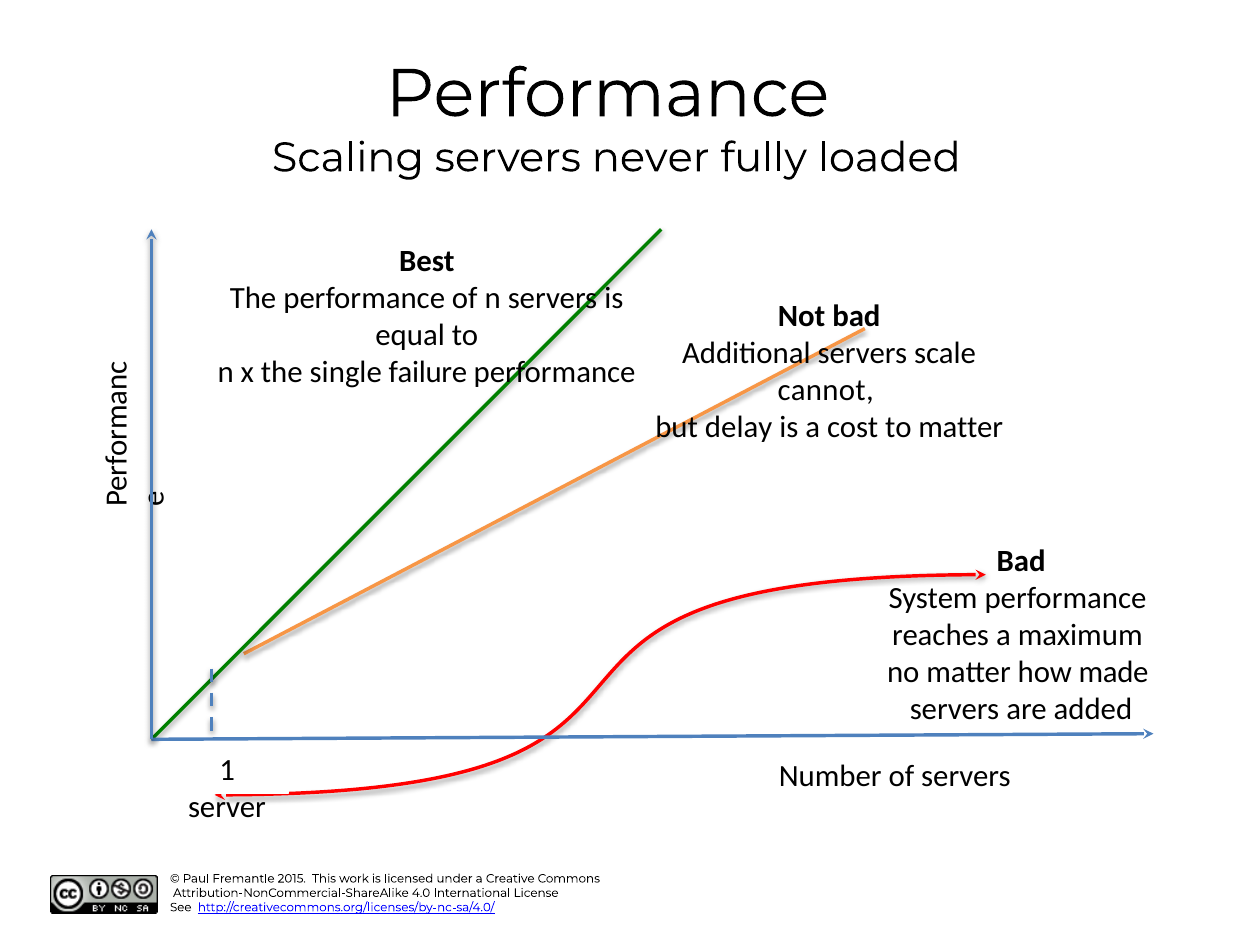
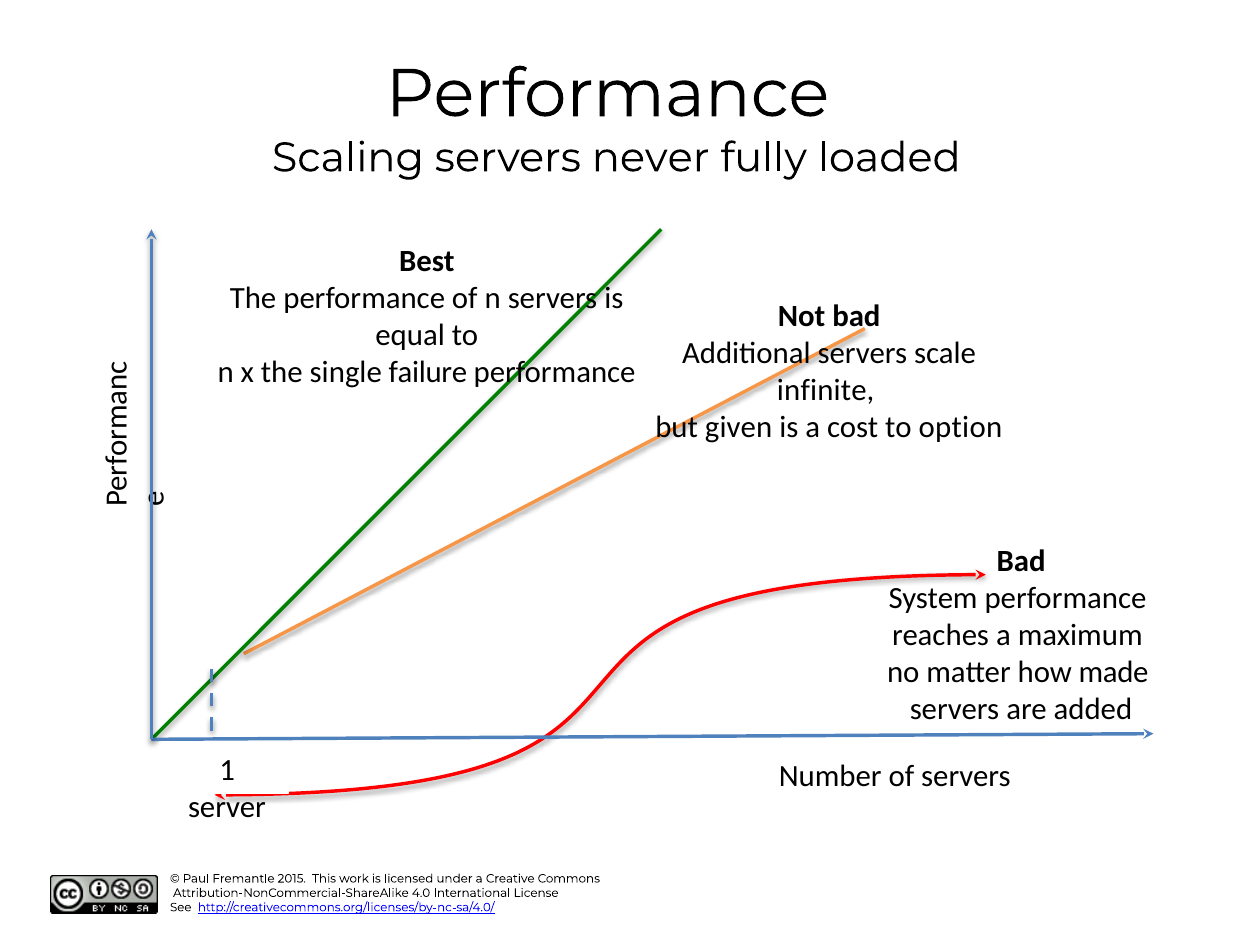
cannot: cannot -> infinite
delay: delay -> given
to matter: matter -> option
